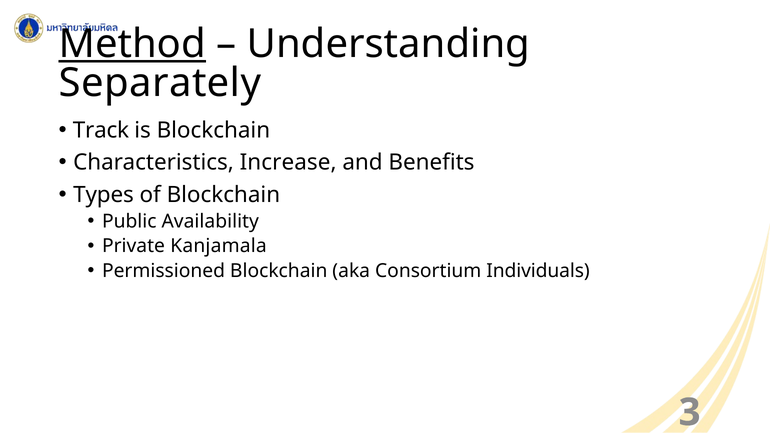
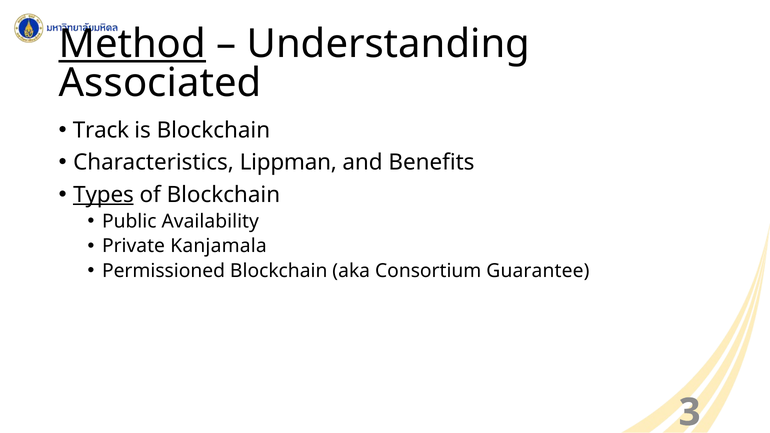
Separately: Separately -> Associated
Increase: Increase -> Lippman
Types underline: none -> present
Individuals: Individuals -> Guarantee
